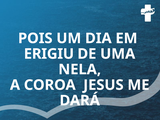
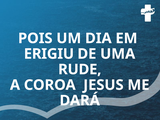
NELA: NELA -> RUDE
